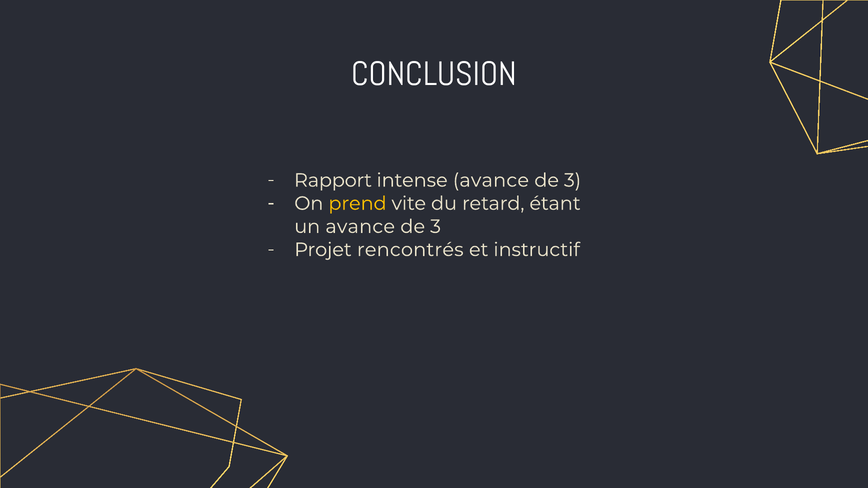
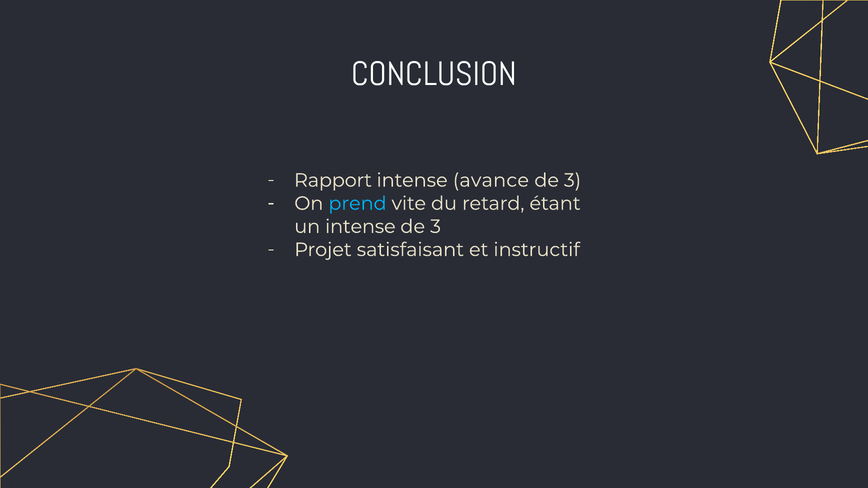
prend colour: yellow -> light blue
un avance: avance -> intense
rencontrés: rencontrés -> satisfaisant
